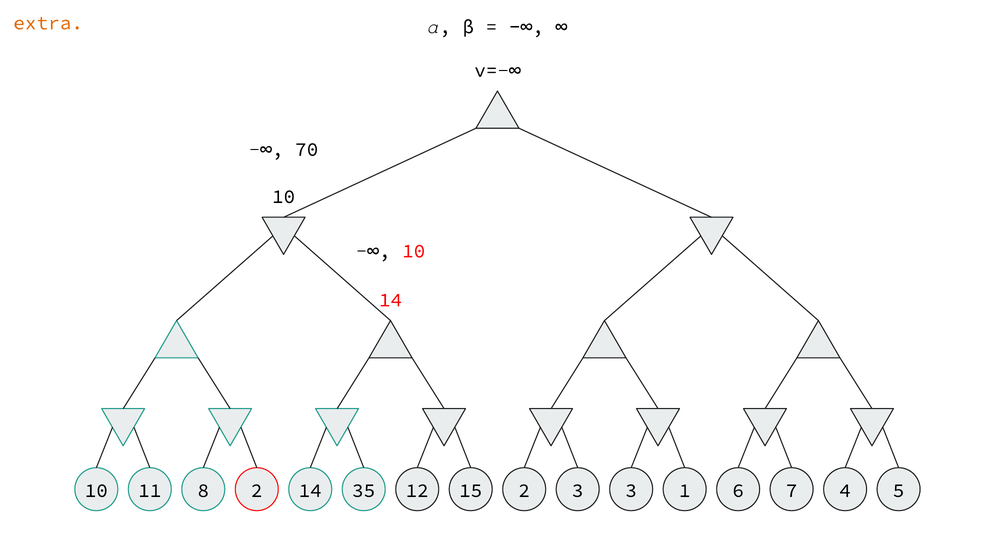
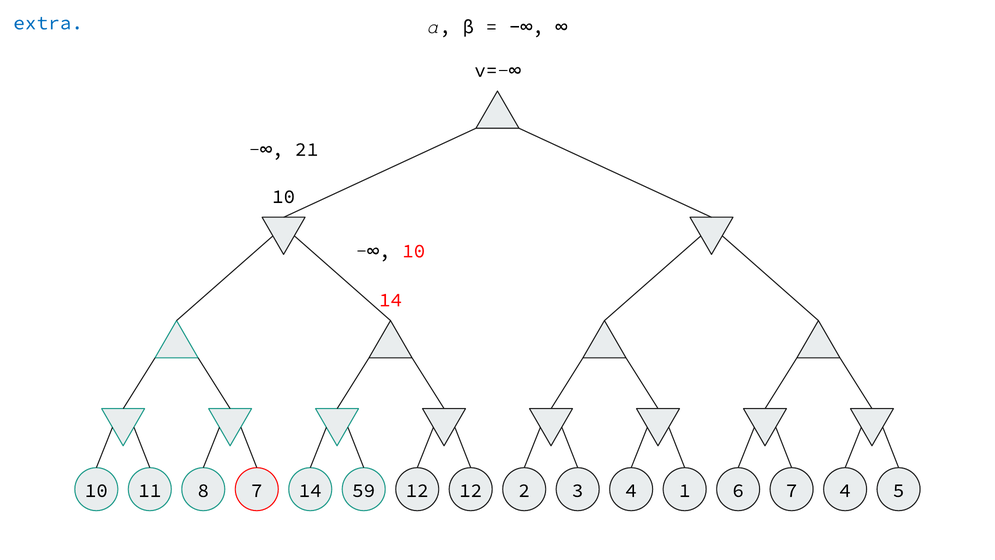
extra colour: orange -> blue
70: 70 -> 21
8 2: 2 -> 7
35: 35 -> 59
12 15: 15 -> 12
3 3: 3 -> 4
